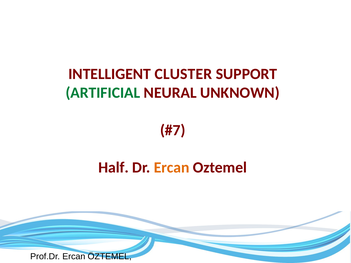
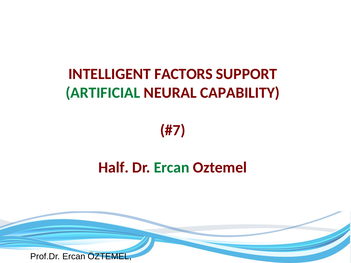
CLUSTER: CLUSTER -> FACTORS
UNKNOWN: UNKNOWN -> CAPABILITY
Ercan at (172, 168) colour: orange -> green
